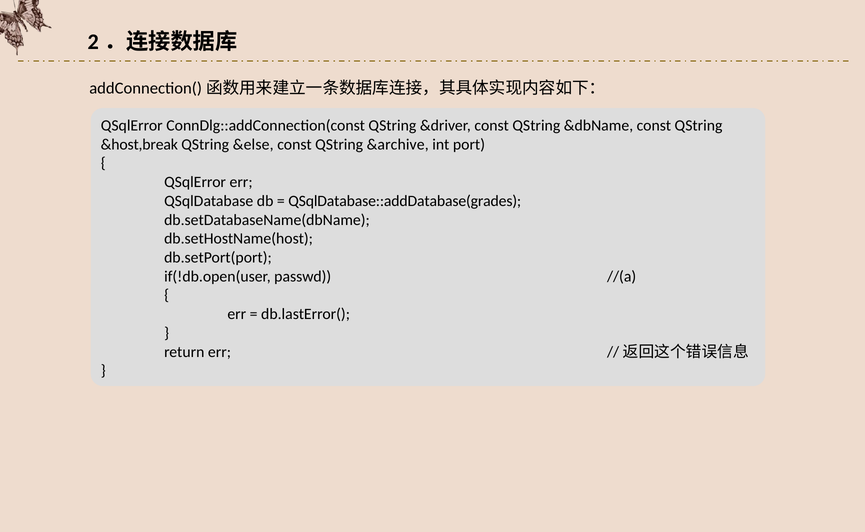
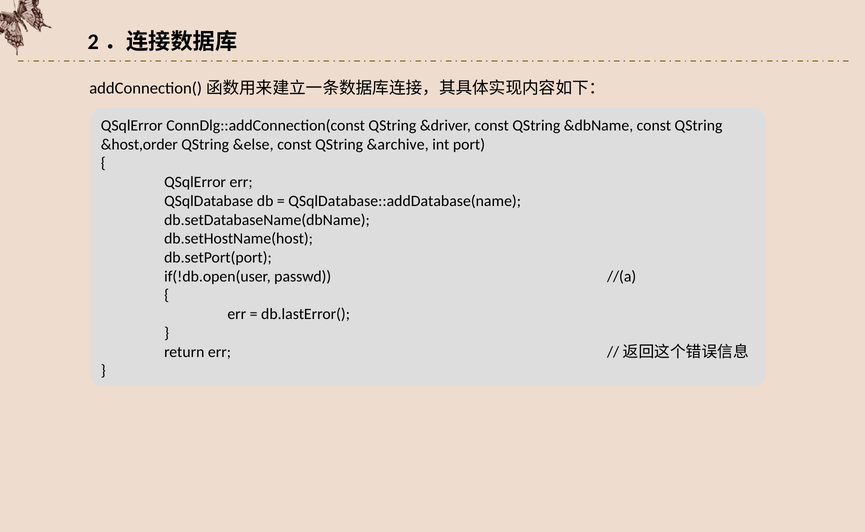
&host,break: &host,break -> &host,order
QSqlDatabase::addDatabase(grades: QSqlDatabase::addDatabase(grades -> QSqlDatabase::addDatabase(name
